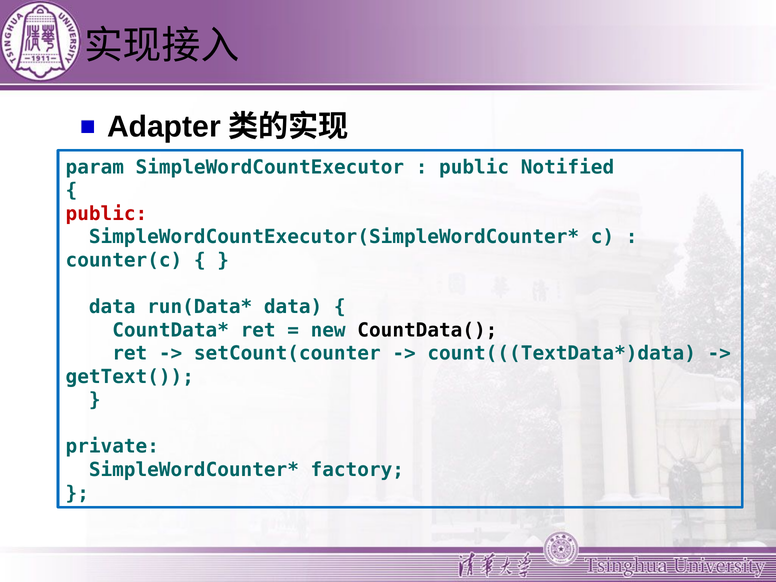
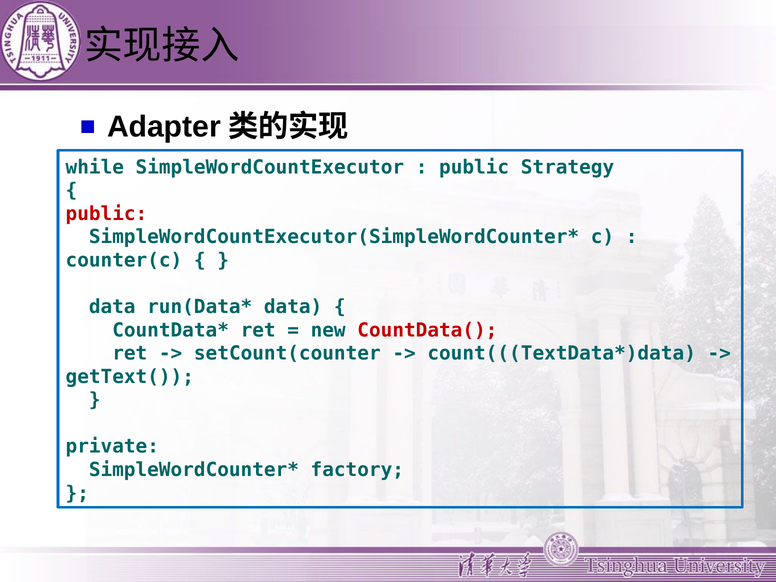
param: param -> while
Notified: Notified -> Strategy
CountData( colour: black -> red
